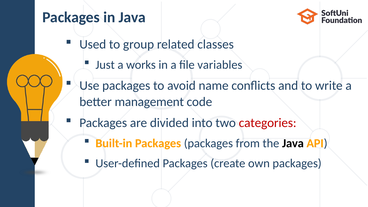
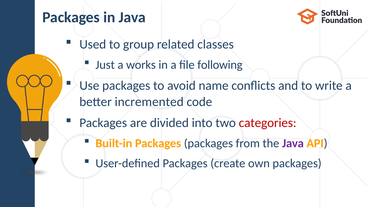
variables: variables -> following
management: management -> incremented
Java at (293, 143) colour: black -> purple
